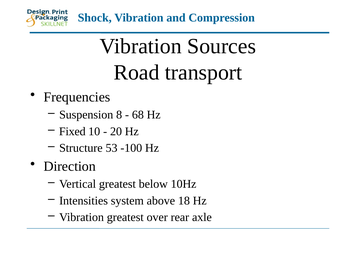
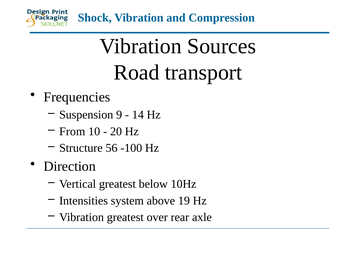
8: 8 -> 9
68: 68 -> 14
Fixed: Fixed -> From
53: 53 -> 56
18: 18 -> 19
